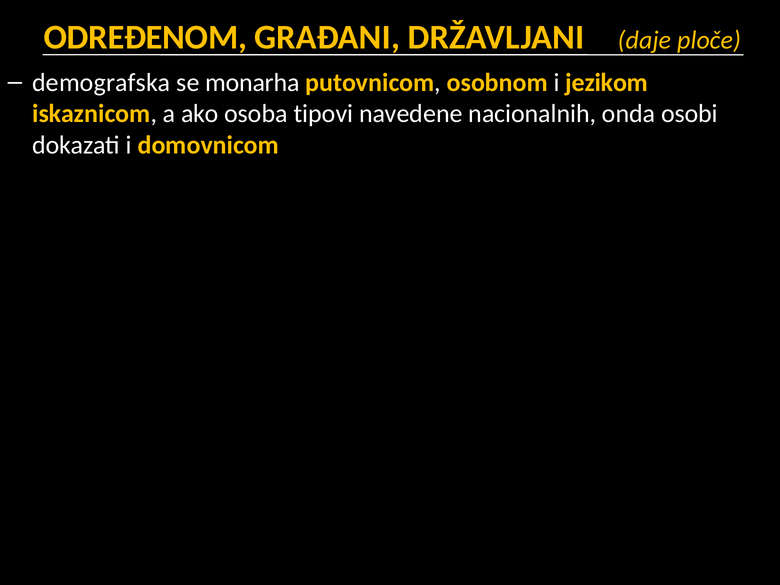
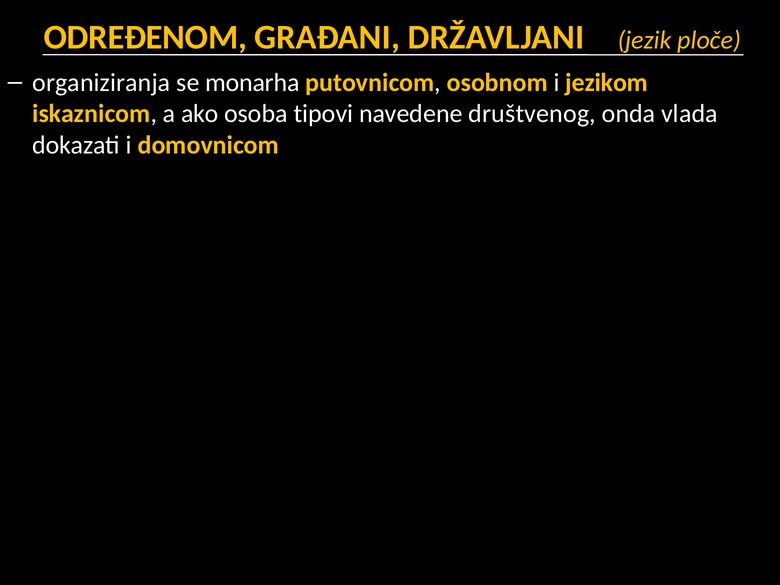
daje: daje -> jezik
demografska: demografska -> organiziranja
nacionalnih: nacionalnih -> društvenog
osobi: osobi -> vlada
